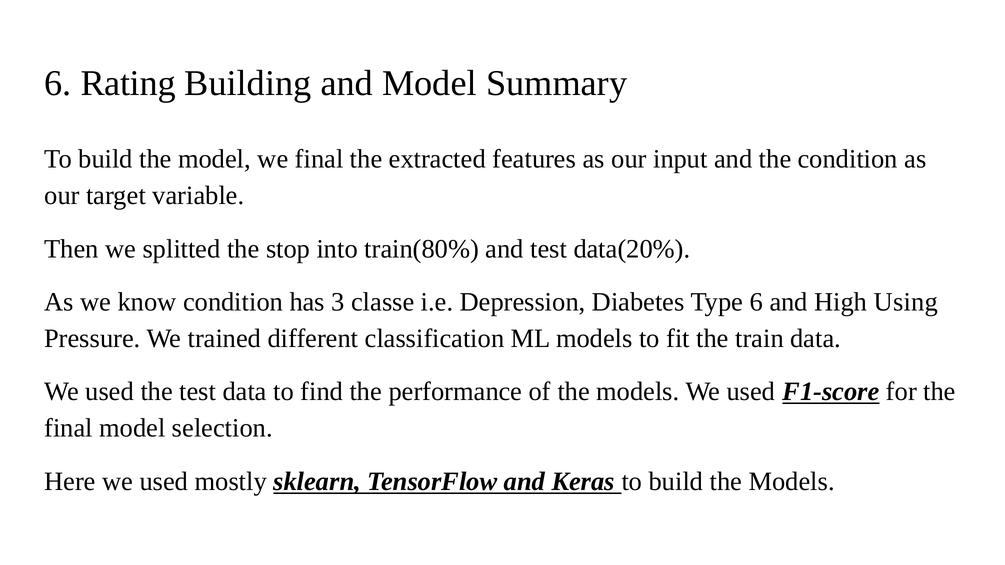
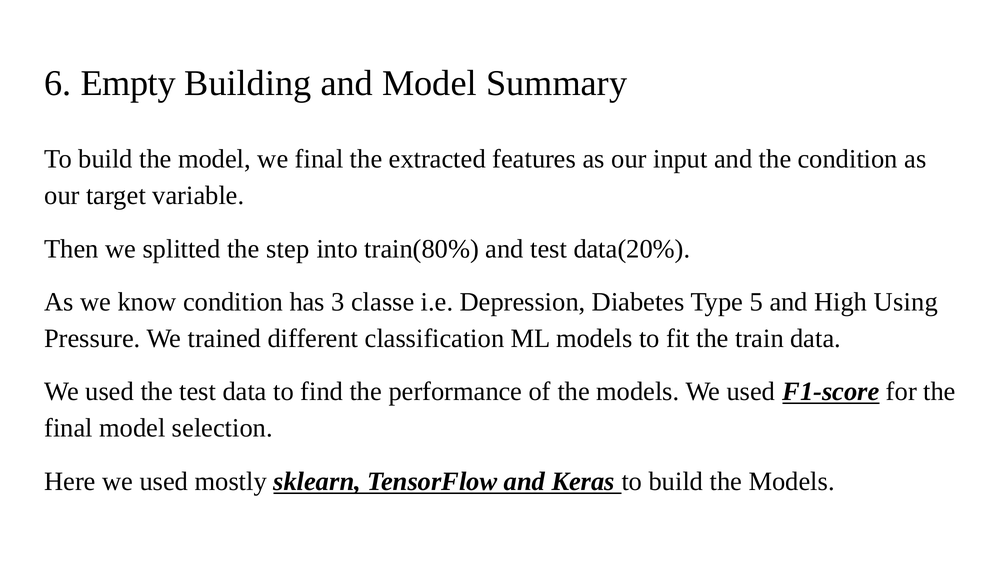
Rating: Rating -> Empty
stop: stop -> step
Type 6: 6 -> 5
